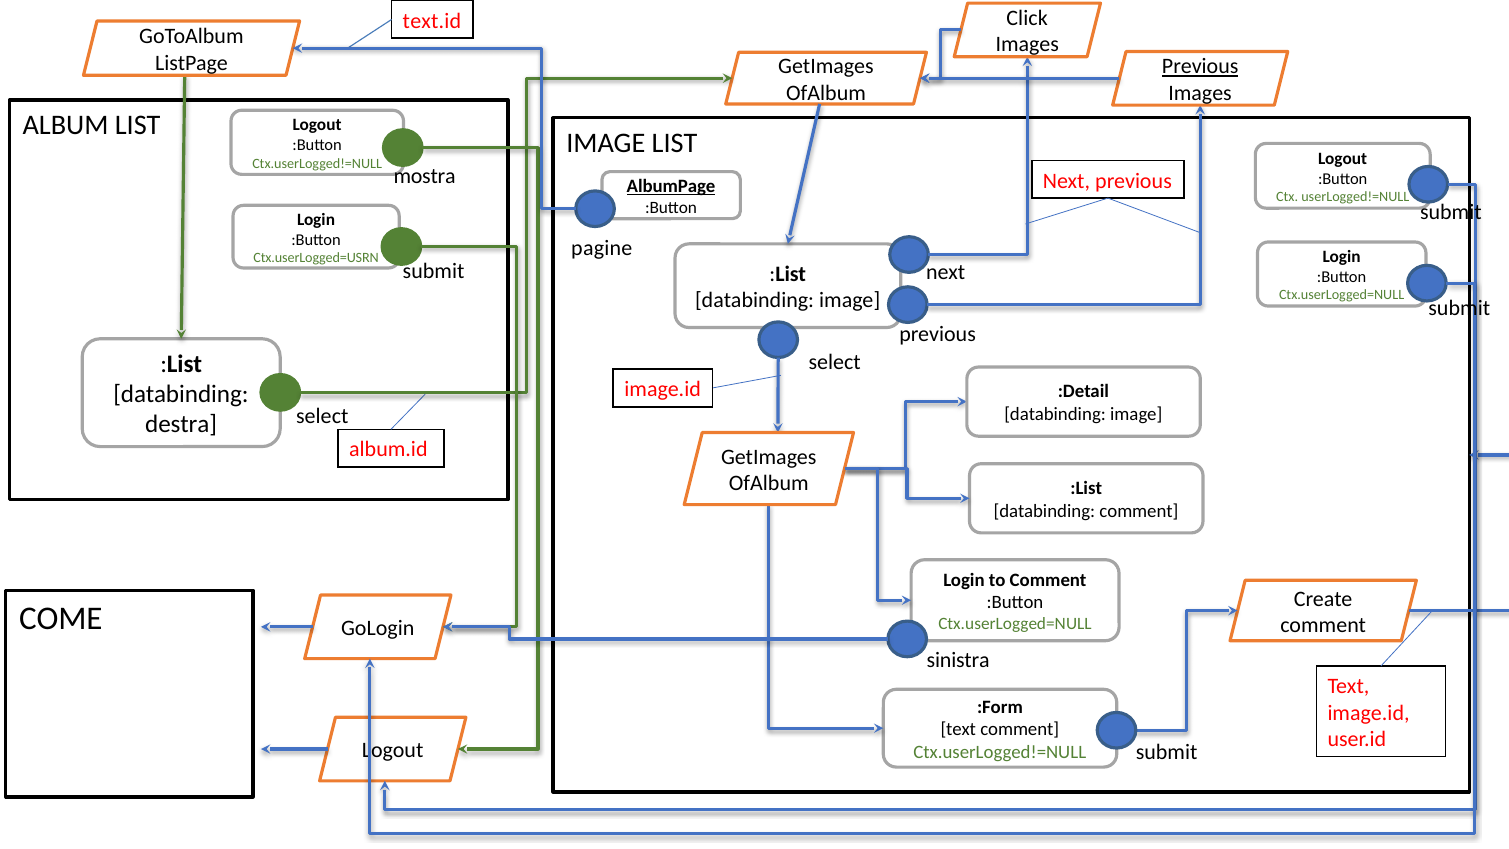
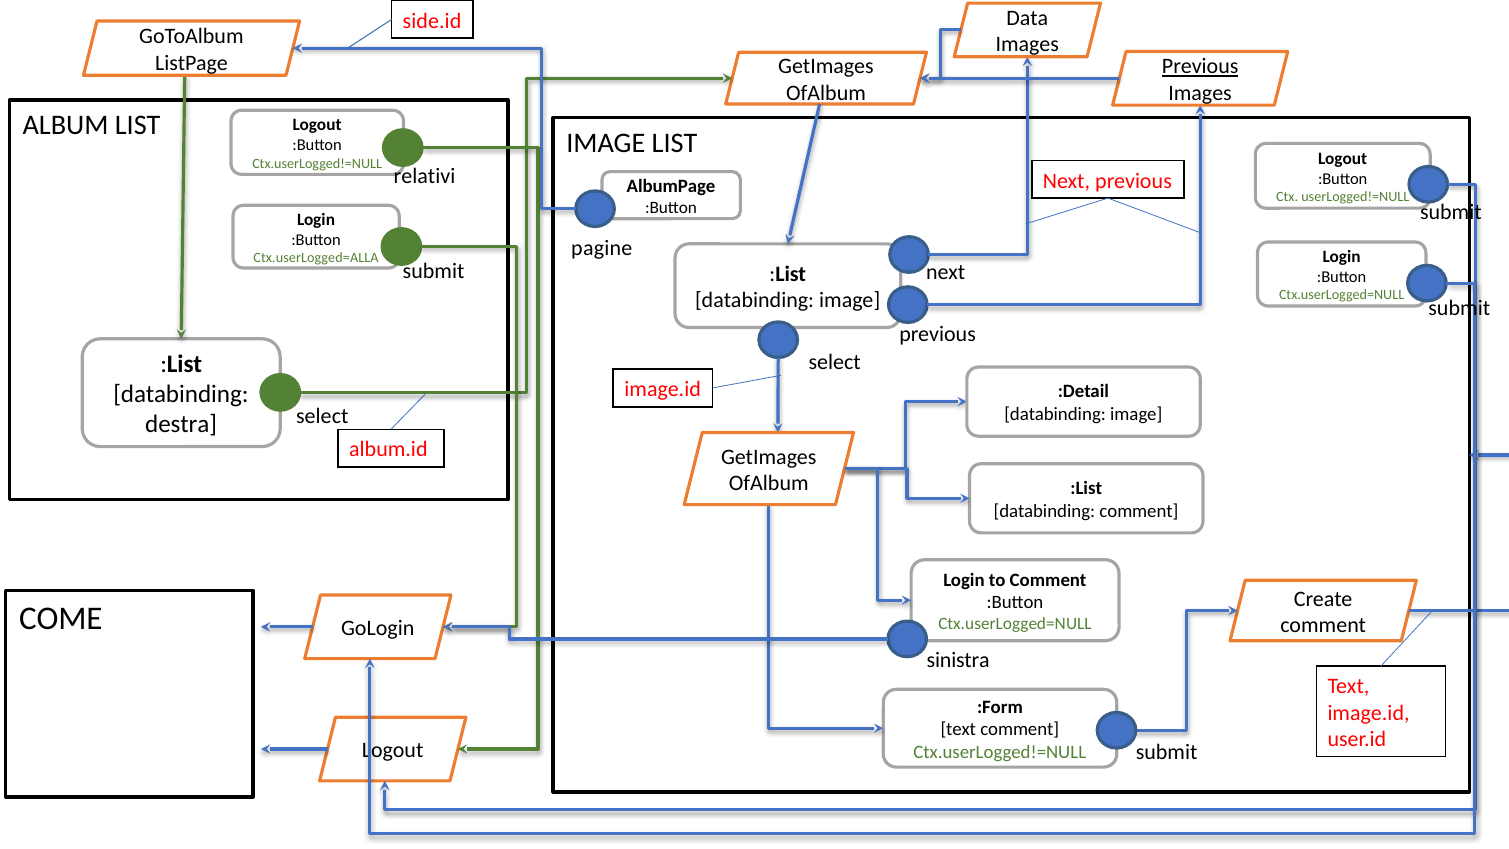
Click: Click -> Data
text.id: text.id -> side.id
mostra: mostra -> relativi
AlbumPage underline: present -> none
Ctx.userLogged=USRN: Ctx.userLogged=USRN -> Ctx.userLogged=ALLA
